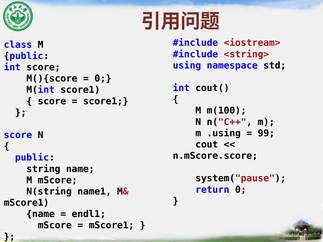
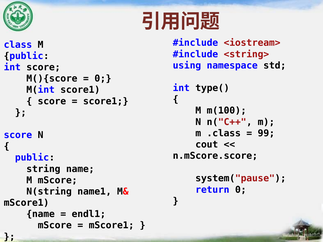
cout(: cout( -> type(
.using: .using -> .class
